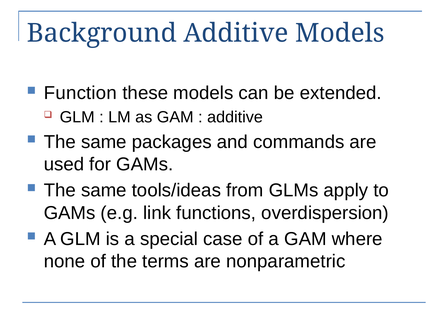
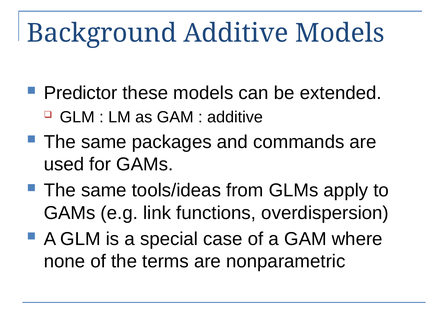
Function: Function -> Predictor
